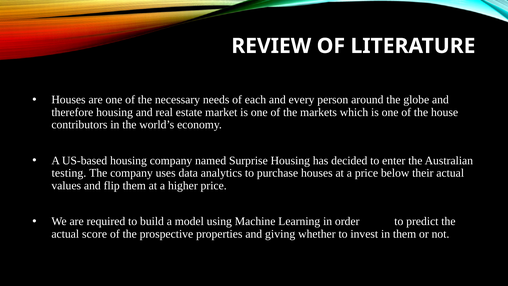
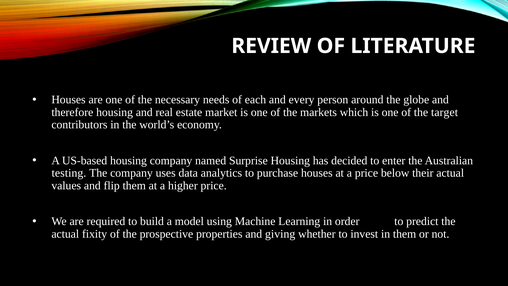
house: house -> target
score: score -> fixity
